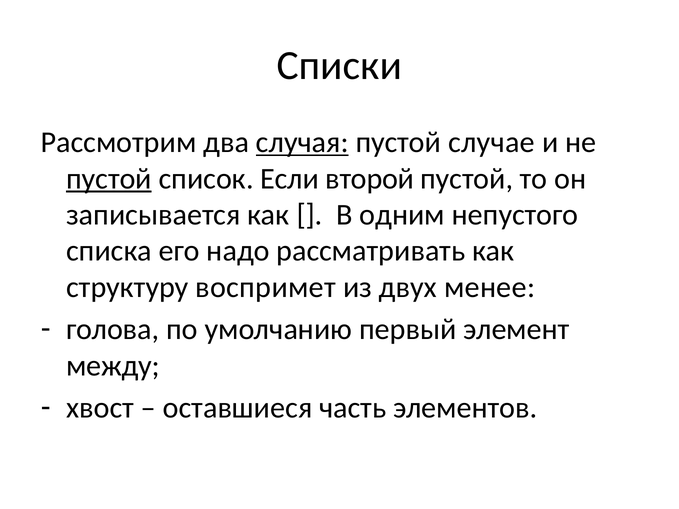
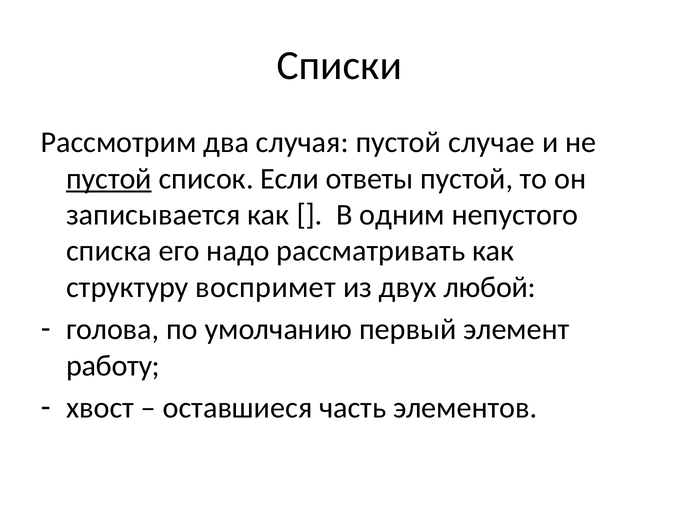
случая underline: present -> none
второй: второй -> ответы
менее: менее -> любой
между: между -> работу
